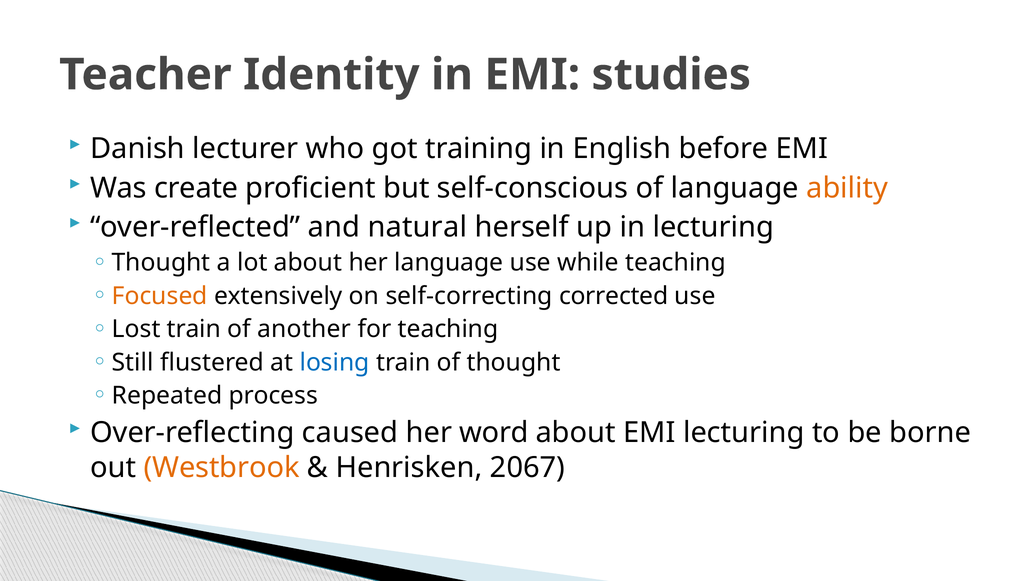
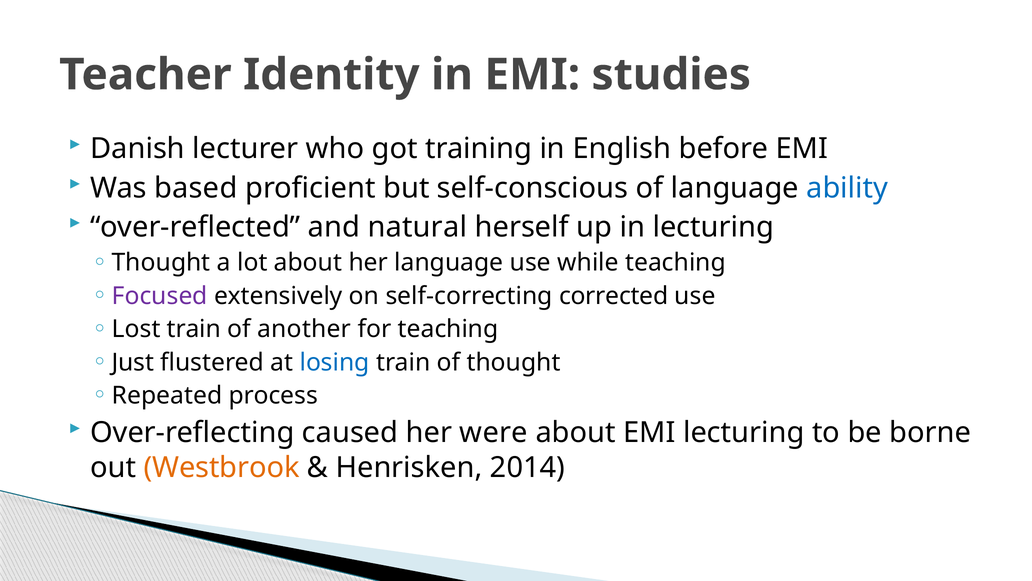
create: create -> based
ability colour: orange -> blue
Focused colour: orange -> purple
Still: Still -> Just
word: word -> were
2067: 2067 -> 2014
